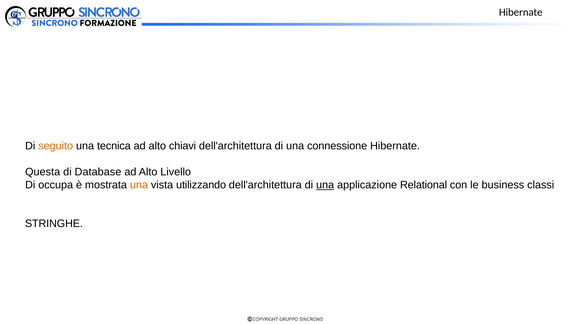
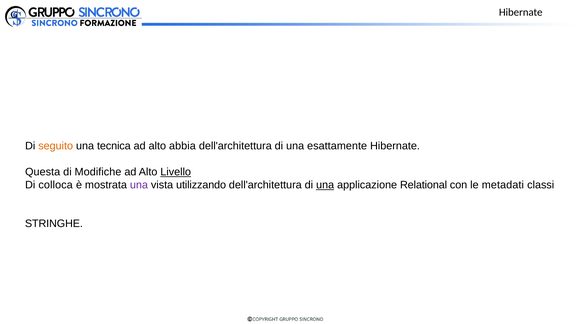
chiavi: chiavi -> abbia
connessione: connessione -> esattamente
Database: Database -> Modifiche
Livello underline: none -> present
occupa: occupa -> colloca
una at (139, 185) colour: orange -> purple
business: business -> metadati
